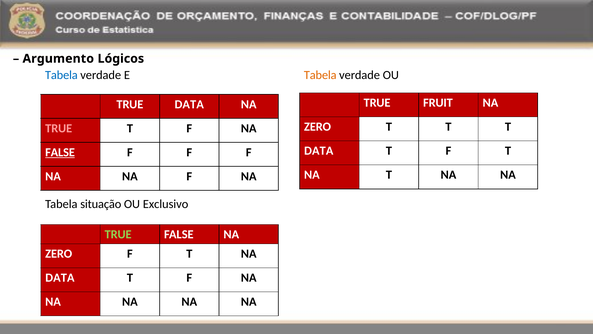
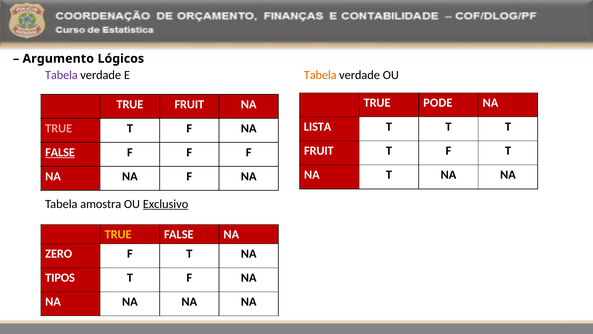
Tabela at (61, 75) colour: blue -> purple
FRUIT: FRUIT -> PODE
TRUE DATA: DATA -> FRUIT
ZERO at (318, 127): ZERO -> LISTA
DATA at (319, 151): DATA -> FRUIT
situação: situação -> amostra
Exclusivo underline: none -> present
TRUE at (118, 234) colour: light green -> yellow
DATA at (60, 277): DATA -> TIPOS
